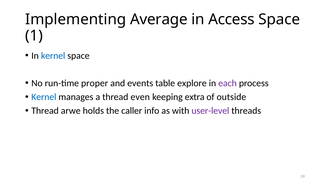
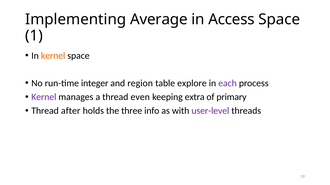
kernel at (53, 56) colour: blue -> orange
proper: proper -> integer
events: events -> region
Kernel at (44, 97) colour: blue -> purple
outside: outside -> primary
arwe: arwe -> after
caller: caller -> three
